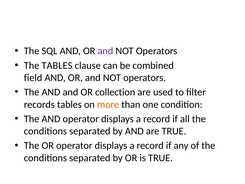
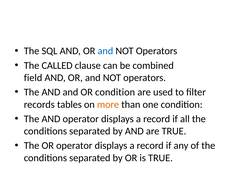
and at (105, 51) colour: purple -> blue
The TABLES: TABLES -> CALLED
OR collection: collection -> condition
